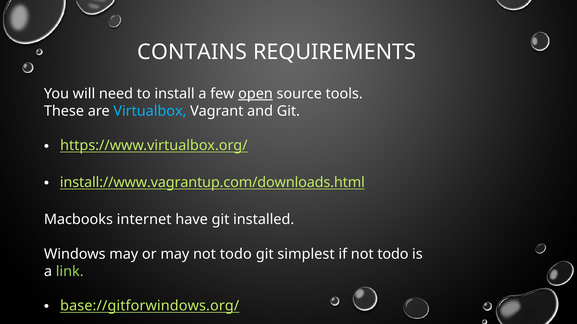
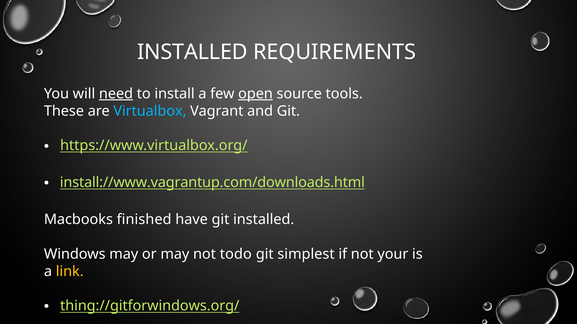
CONTAINS at (192, 52): CONTAINS -> INSTALLED
need underline: none -> present
internet: internet -> finished
if not todo: todo -> your
link colour: light green -> yellow
base://gitforwindows.org/: base://gitforwindows.org/ -> thing://gitforwindows.org/
